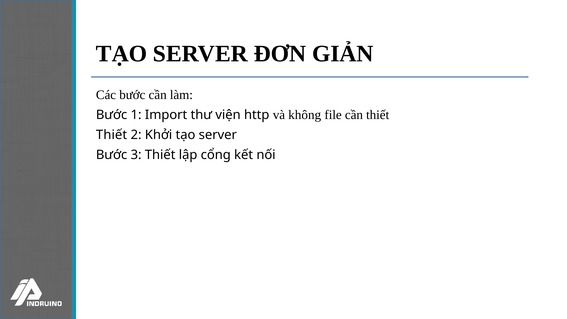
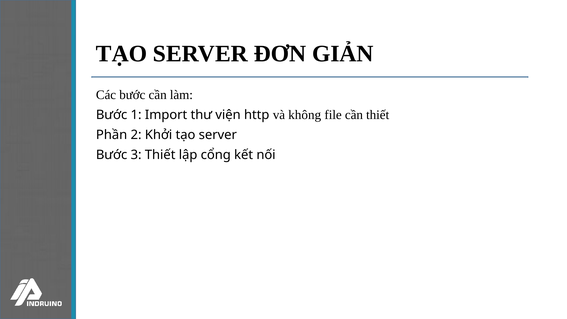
Thiết at (112, 135): Thiết -> Phần
